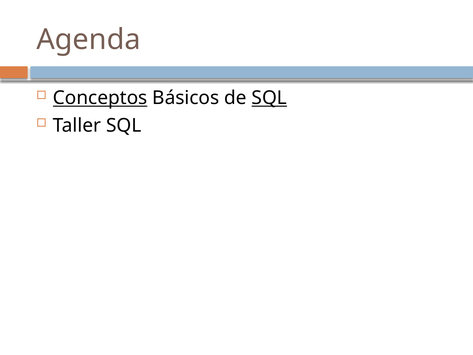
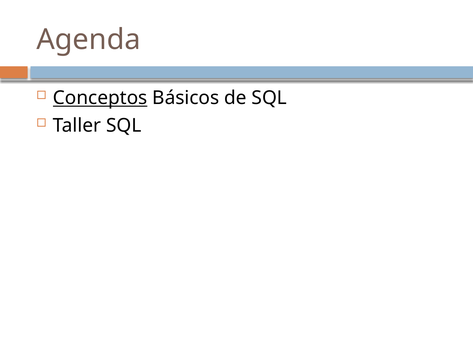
SQL at (269, 98) underline: present -> none
